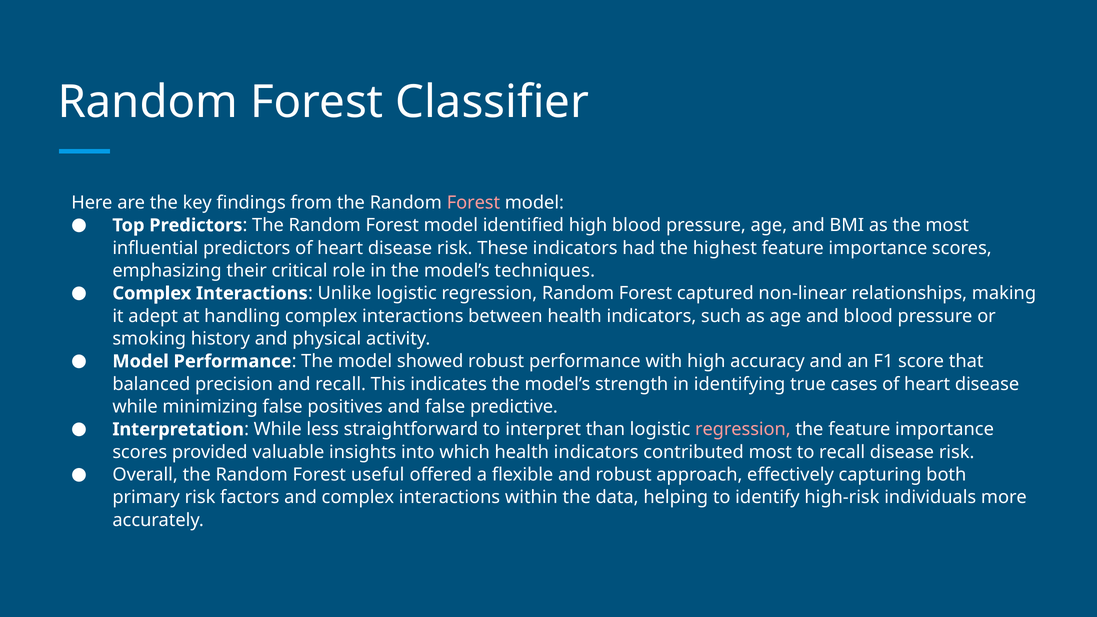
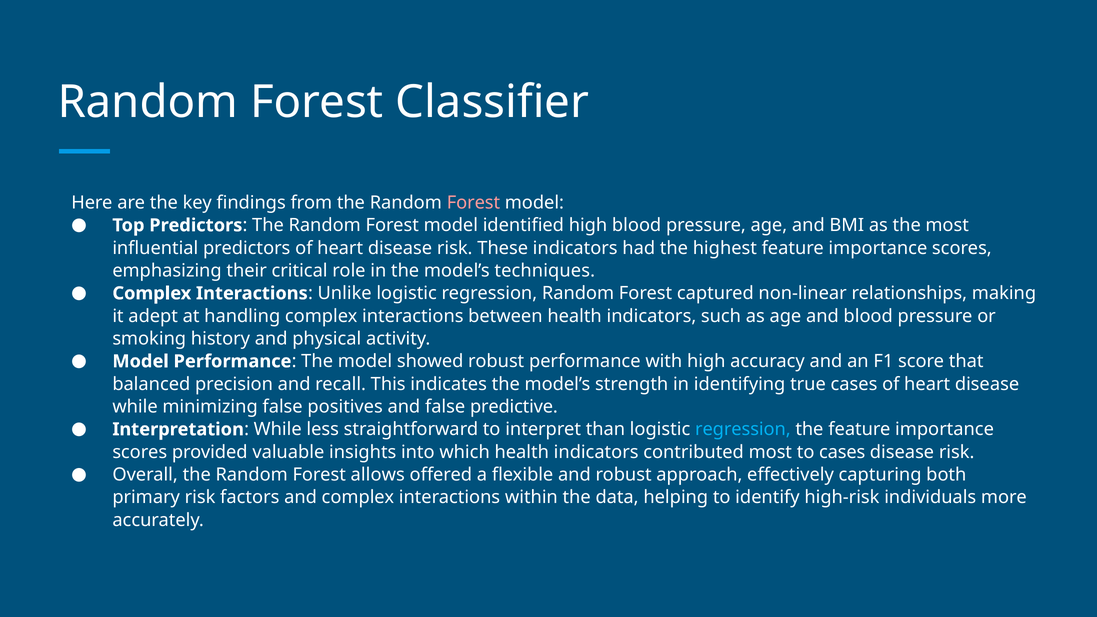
regression at (743, 429) colour: pink -> light blue
to recall: recall -> cases
useful: useful -> allows
